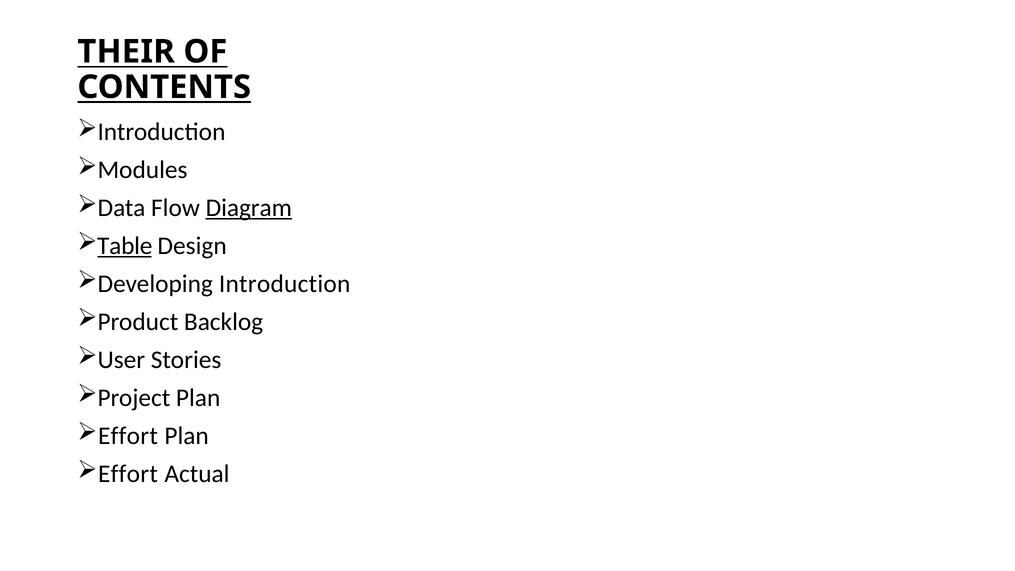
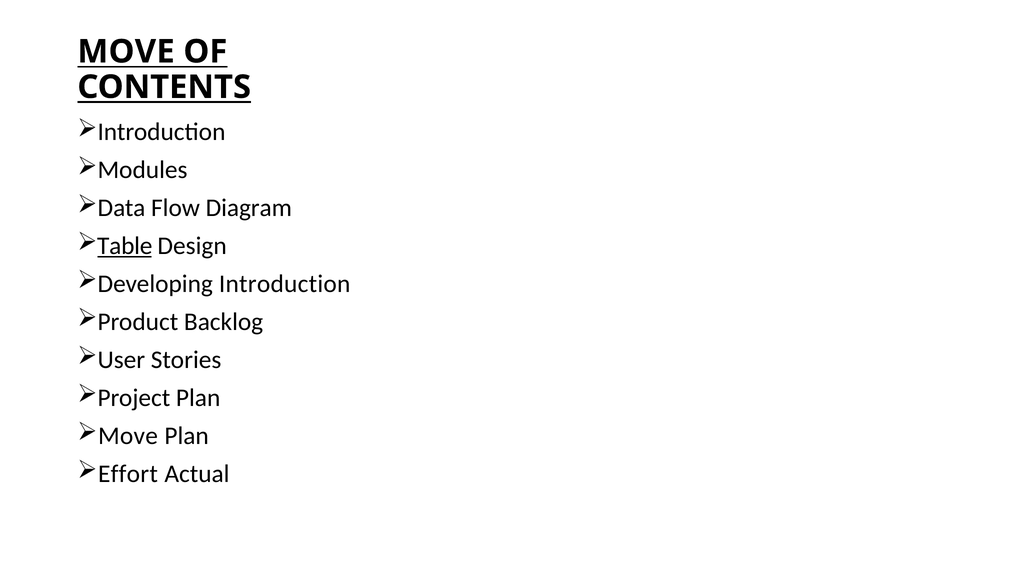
THEIR at (126, 52): THEIR -> MOVE
Diagram underline: present -> none
Effort at (128, 436): Effort -> Move
